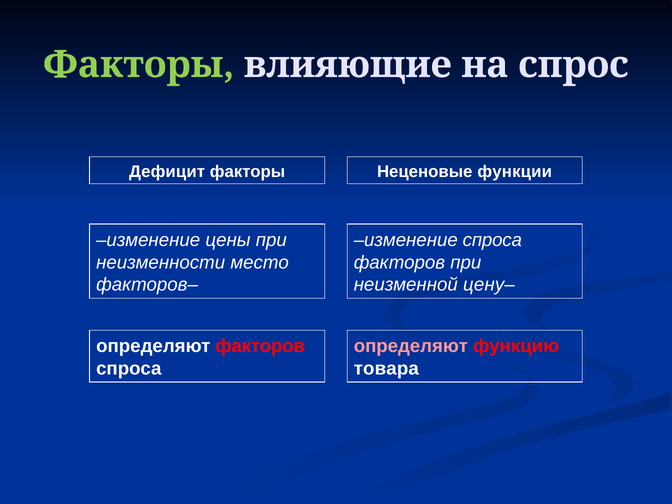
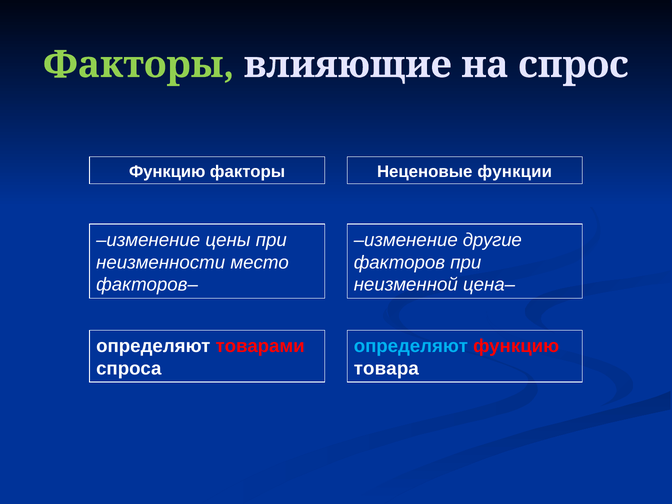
Дефицит at (167, 171): Дефицит -> Функцию
изменение спроса: спроса -> другие
цену–: цену– -> цена–
определяют факторов: факторов -> товарами
определяют at (411, 346) colour: pink -> light blue
